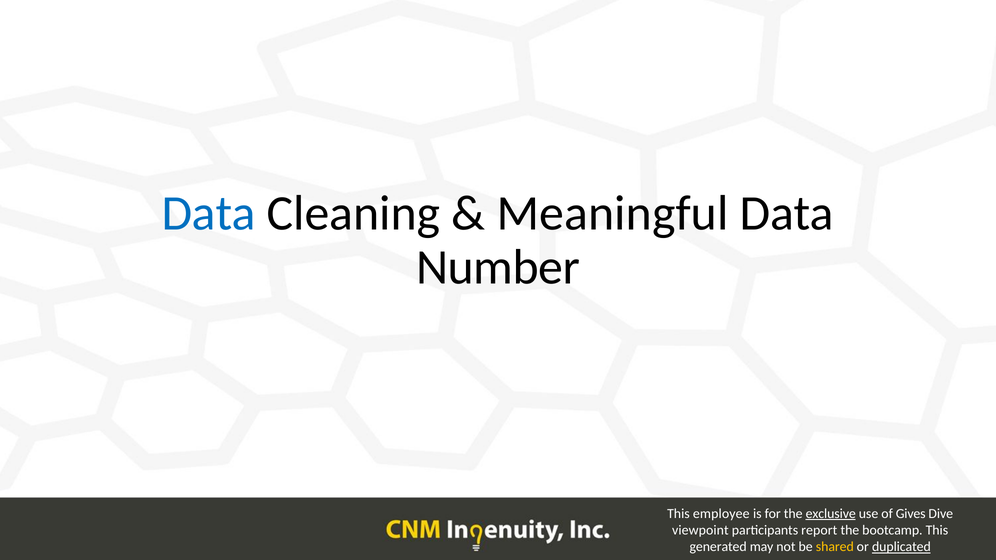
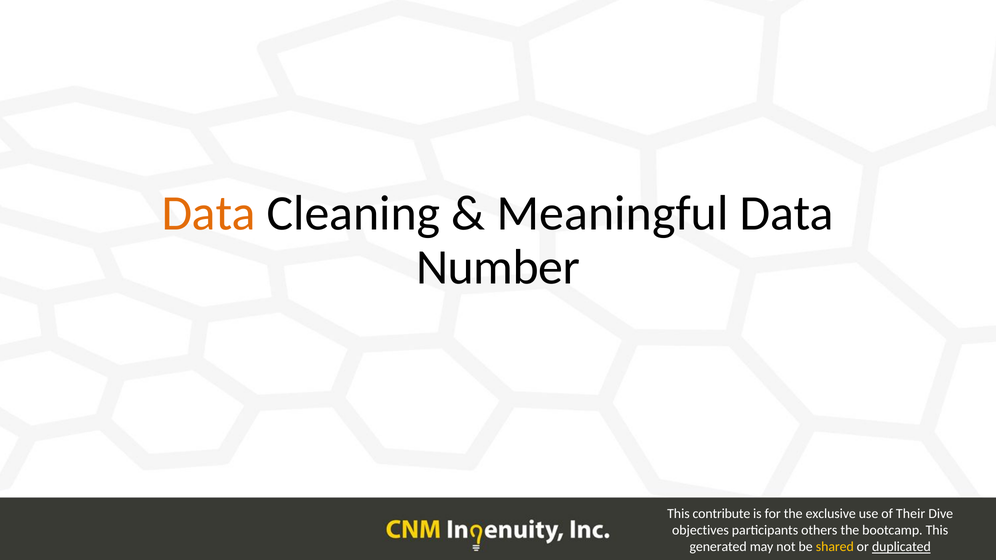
Data at (209, 214) colour: blue -> orange
employee: employee -> contribute
exclusive underline: present -> none
Gives: Gives -> Their
viewpoint: viewpoint -> objectives
report: report -> others
